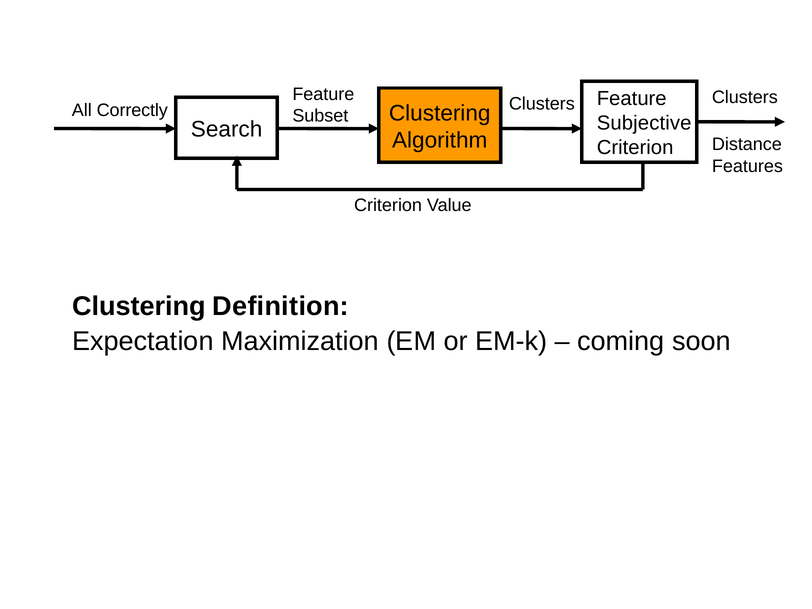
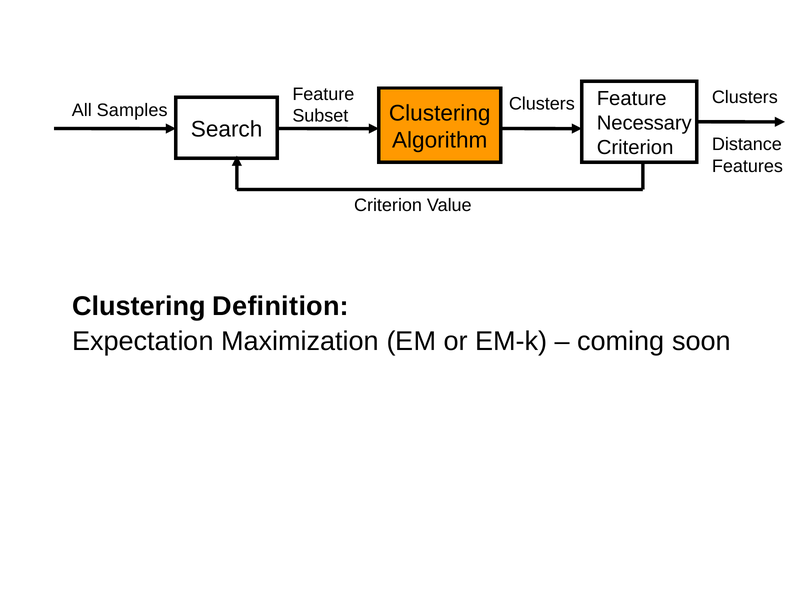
Correctly: Correctly -> Samples
Subjective: Subjective -> Necessary
